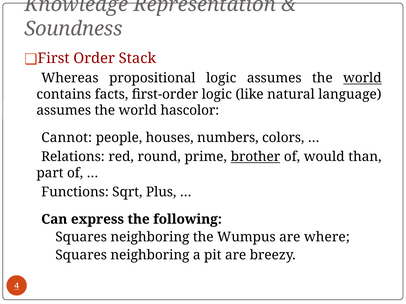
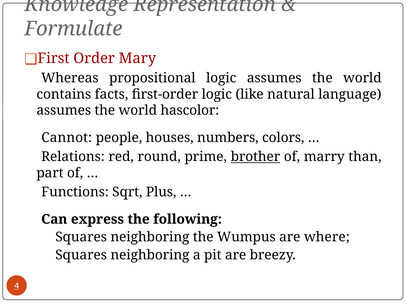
Soundness: Soundness -> Formulate
Stack: Stack -> Mary
world at (362, 78) underline: present -> none
would: would -> marry
